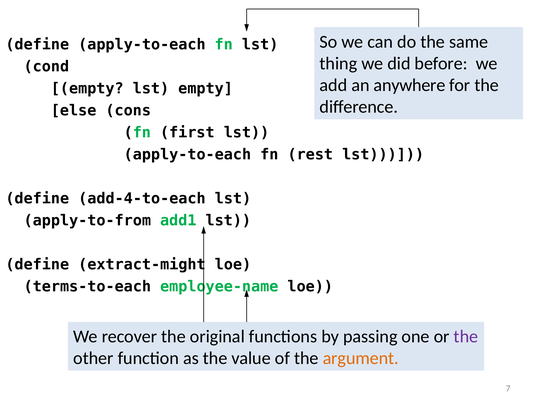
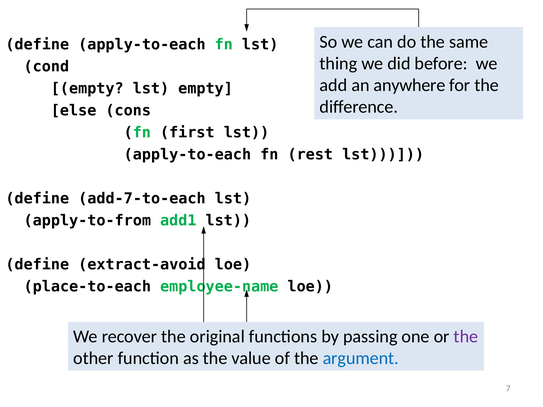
add-4-to-each: add-4-to-each -> add-7-to-each
extract-might: extract-might -> extract-avoid
terms-to-each: terms-to-each -> place-to-each
argument colour: orange -> blue
